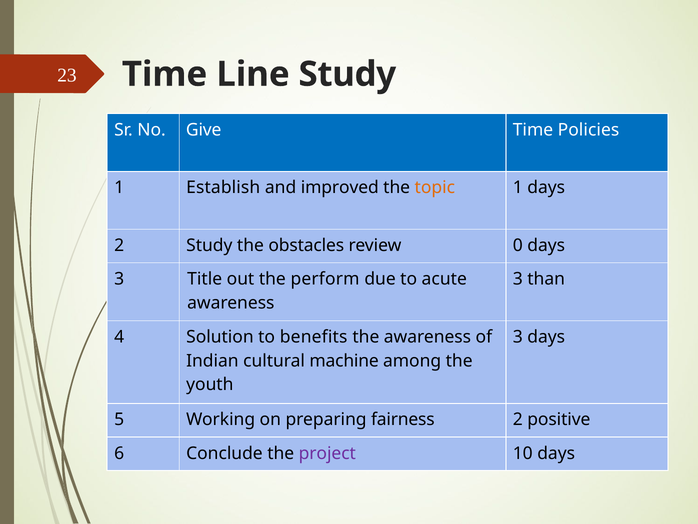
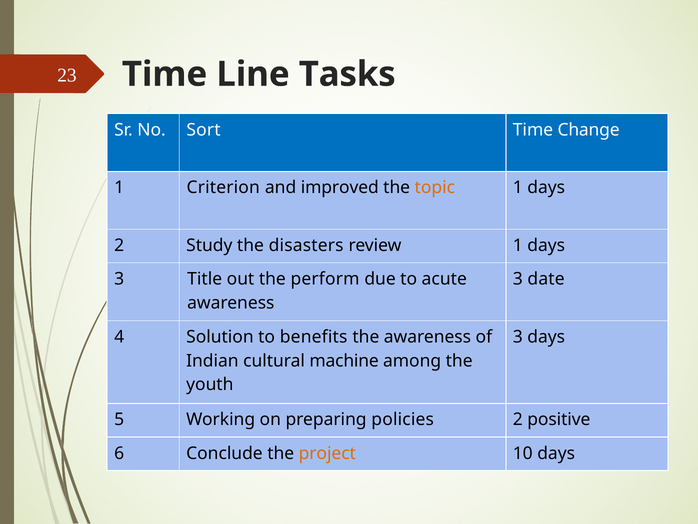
Line Study: Study -> Tasks
Give: Give -> Sort
Policies: Policies -> Change
Establish: Establish -> Criterion
obstacles: obstacles -> disasters
review 0: 0 -> 1
than: than -> date
fairness: fairness -> policies
project colour: purple -> orange
